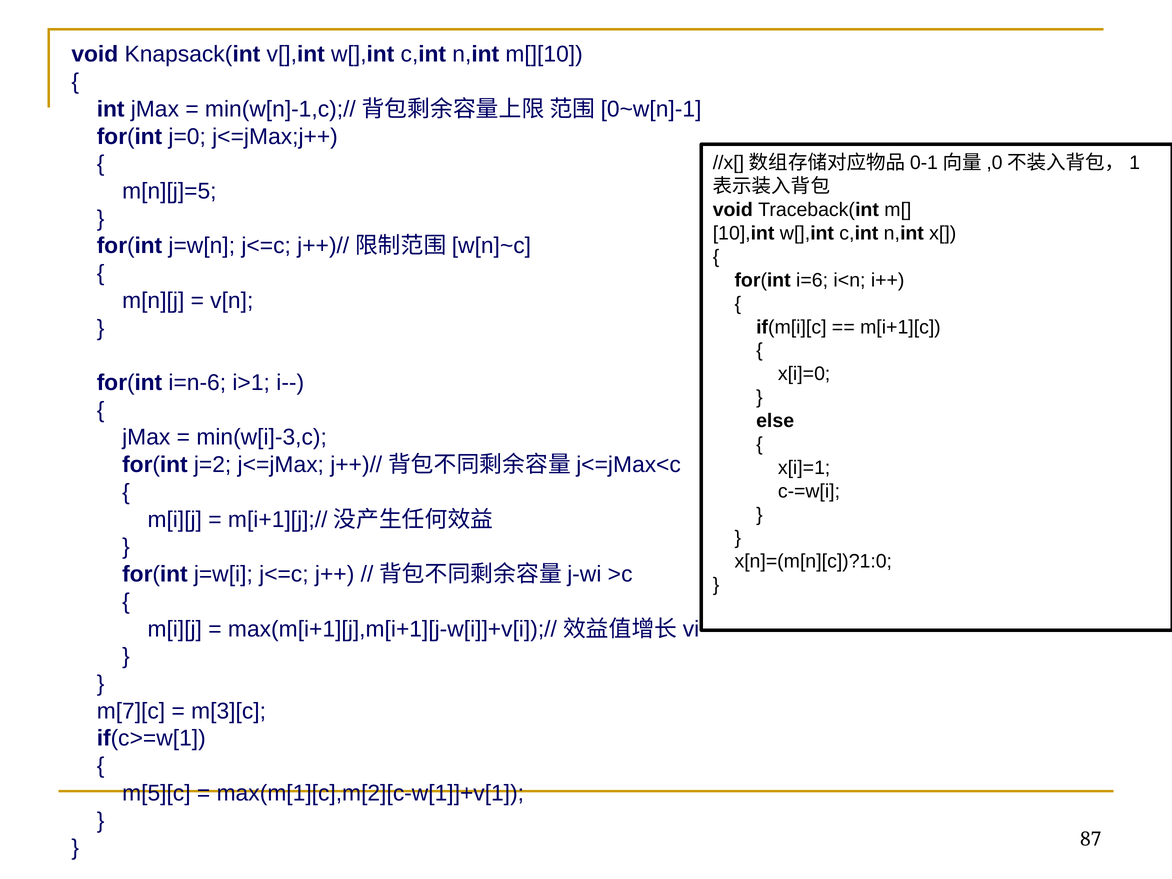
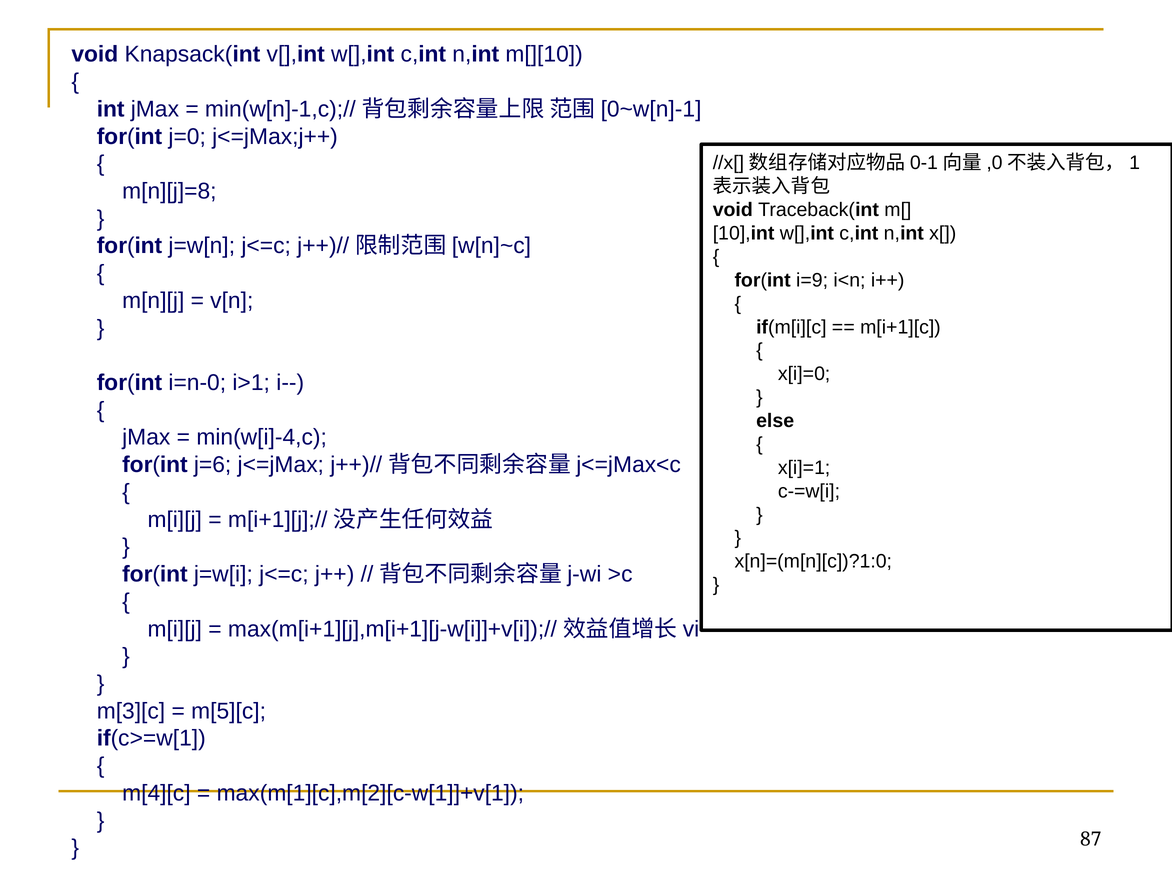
m[n][j]=5: m[n][j]=5 -> m[n][j]=8
i=6: i=6 -> i=9
i=n-6: i=n-6 -> i=n-0
min(w[i]-3,c: min(w[i]-3,c -> min(w[i]-4,c
j=2: j=2 -> j=6
m[7][c: m[7][c -> m[3][c
m[3][c: m[3][c -> m[5][c
m[5][c: m[5][c -> m[4][c
